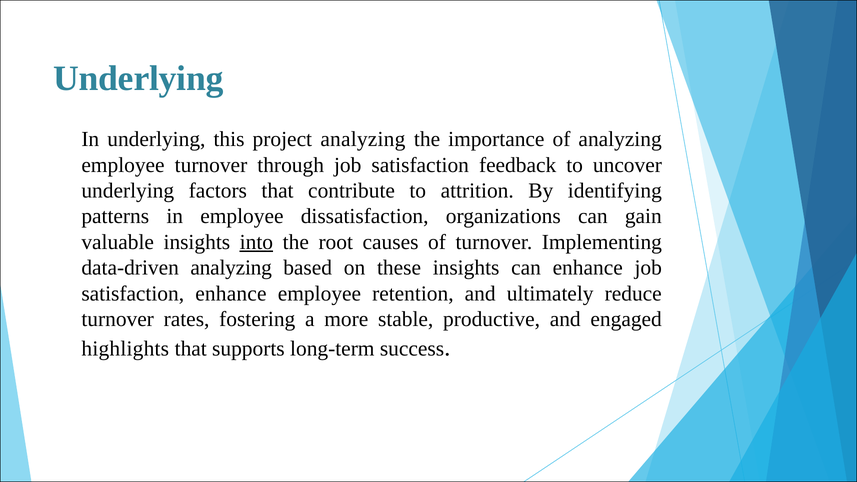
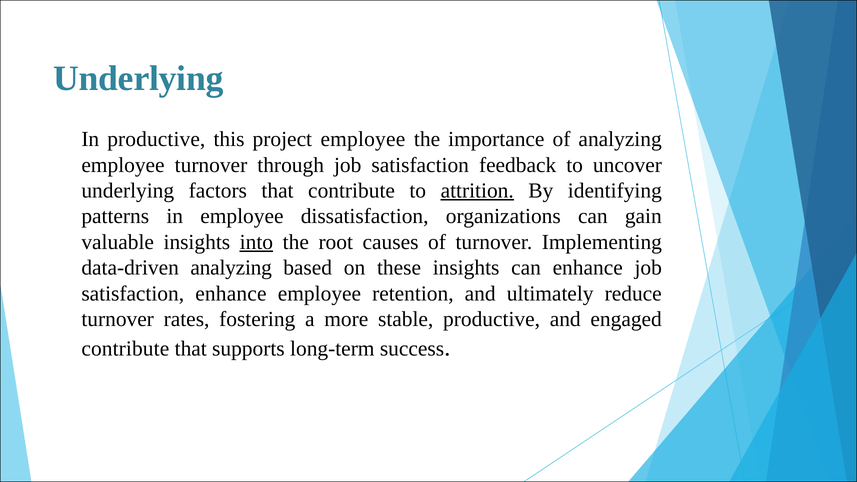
In underlying: underlying -> productive
project analyzing: analyzing -> employee
attrition underline: none -> present
highlights at (125, 348): highlights -> contribute
